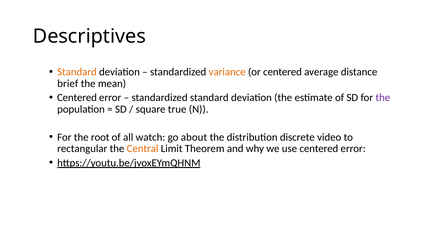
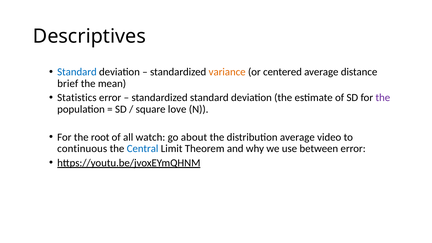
Standard at (77, 72) colour: orange -> blue
Centered at (77, 98): Centered -> Statistics
true: true -> love
distribution discrete: discrete -> average
rectangular: rectangular -> continuous
Central colour: orange -> blue
use centered: centered -> between
